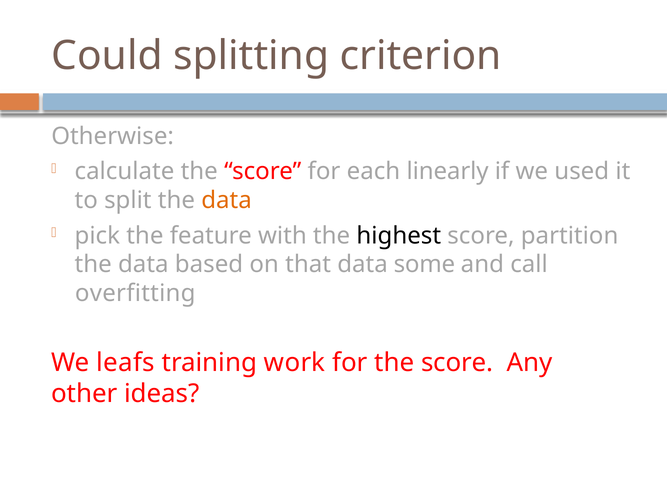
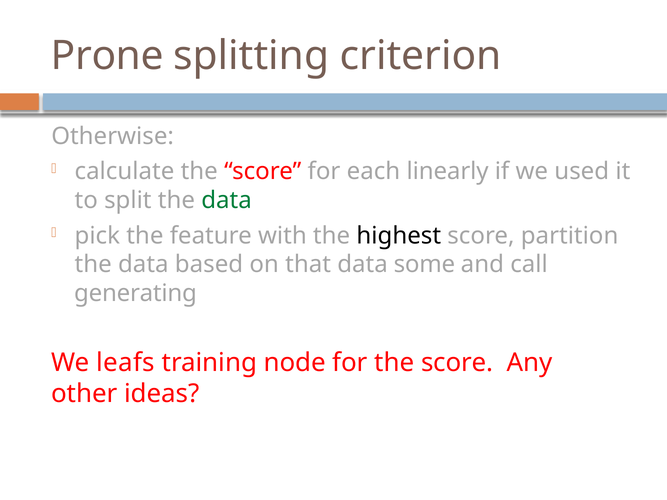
Could: Could -> Prone
data at (227, 200) colour: orange -> green
overfitting: overfitting -> generating
work: work -> node
